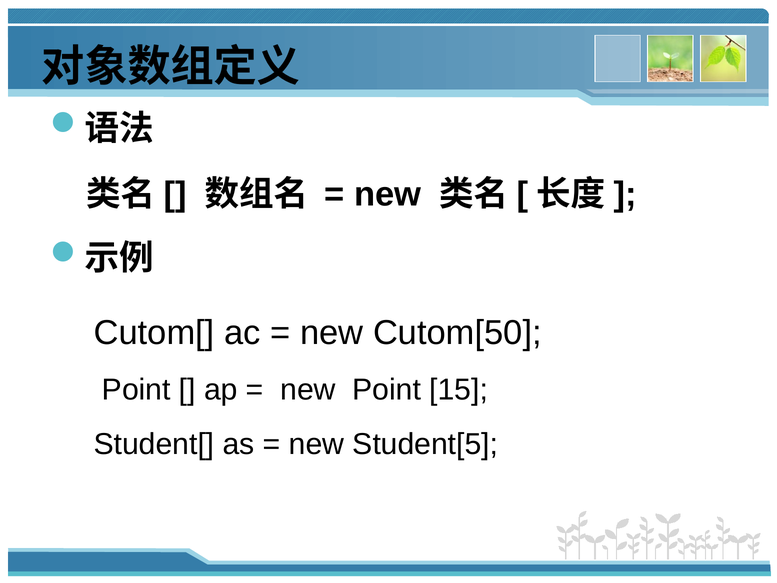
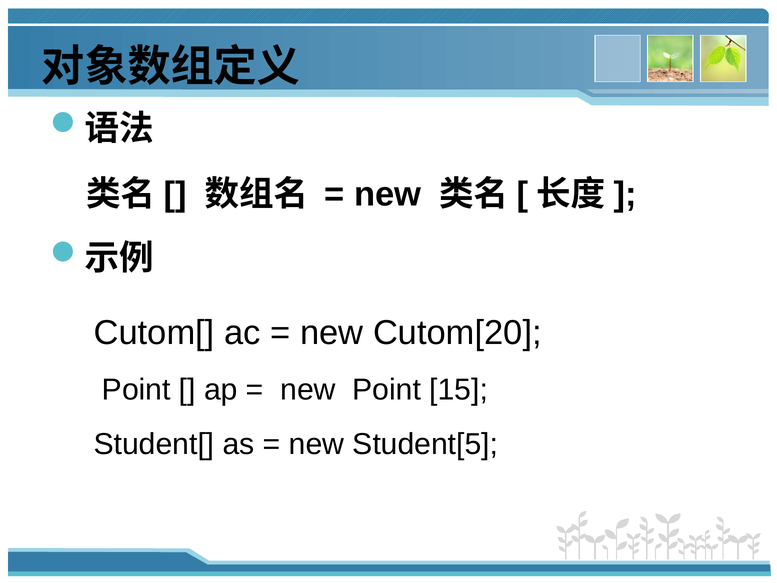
Cutom[50: Cutom[50 -> Cutom[20
